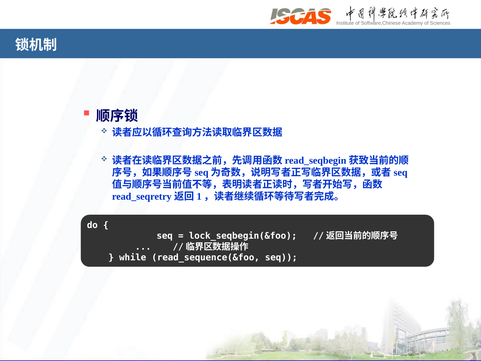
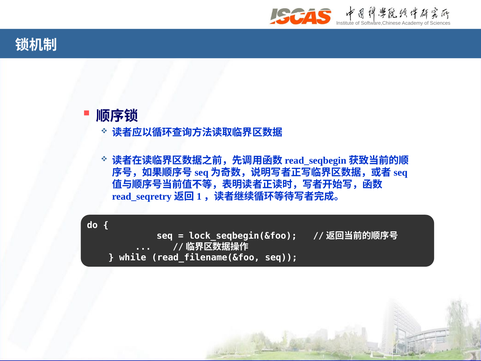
read_sequence(&foo: read_sequence(&foo -> read_filename(&foo
